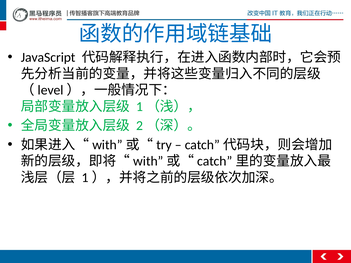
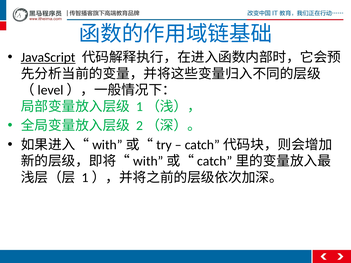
JavaScript underline: none -> present
